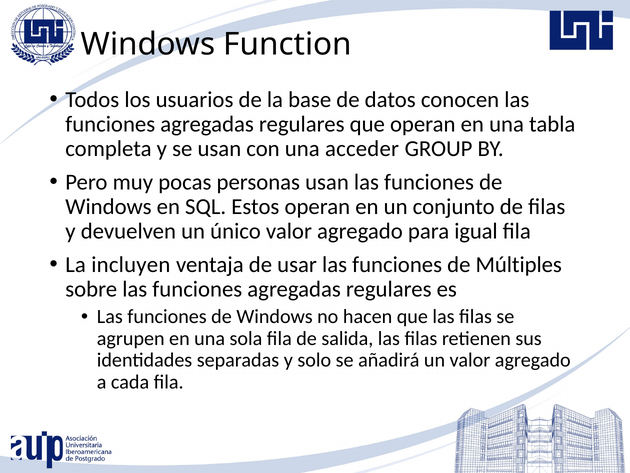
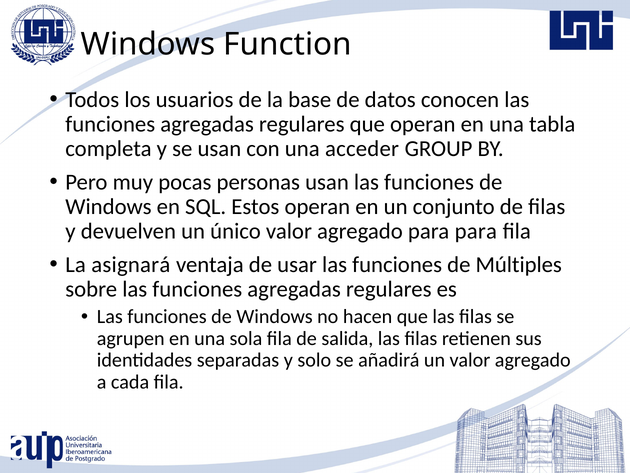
para igual: igual -> para
incluyen: incluyen -> asignará
